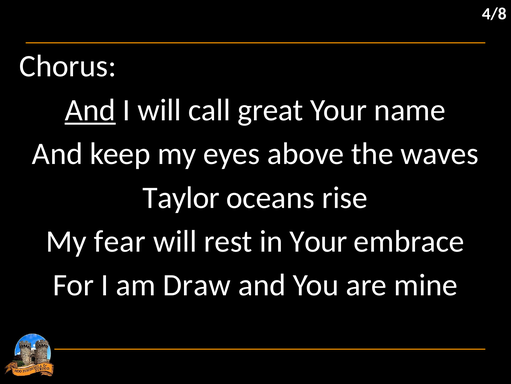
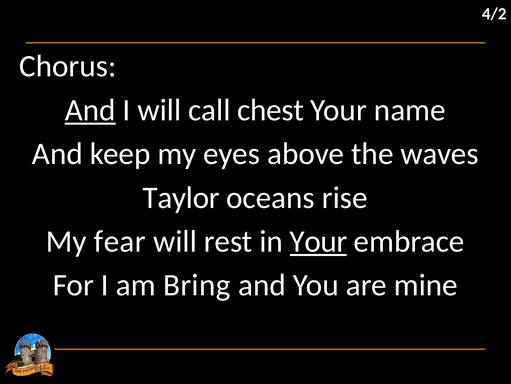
4/8: 4/8 -> 4/2
great: great -> chest
Your at (318, 241) underline: none -> present
Draw: Draw -> Bring
